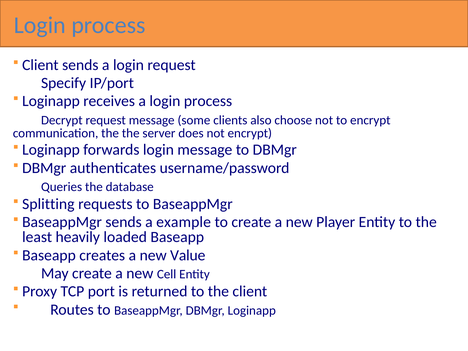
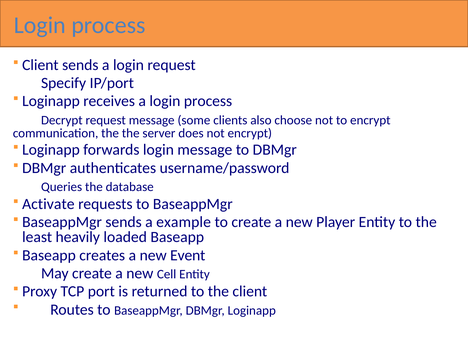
Splitting: Splitting -> Activate
Value: Value -> Event
